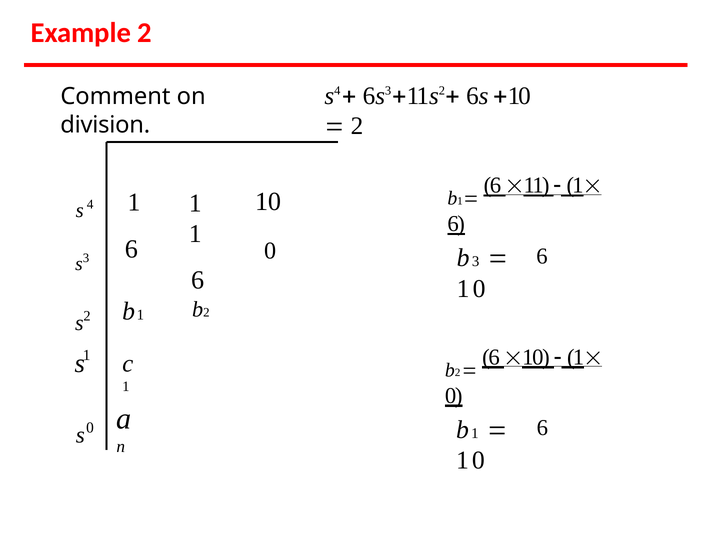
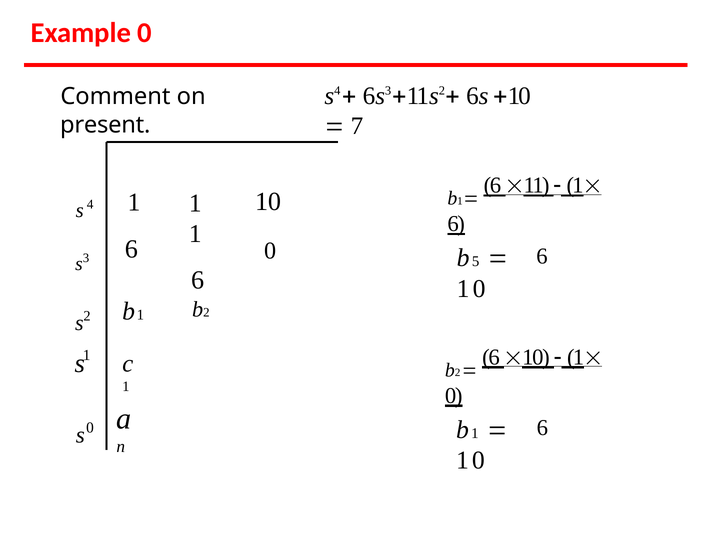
Example 2: 2 -> 0
2 at (357, 126): 2 -> 7
division: division -> present
3 at (476, 262): 3 -> 5
